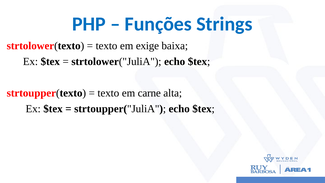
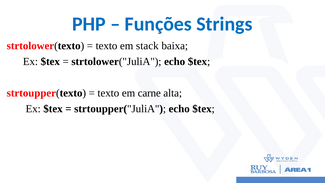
exige: exige -> stack
